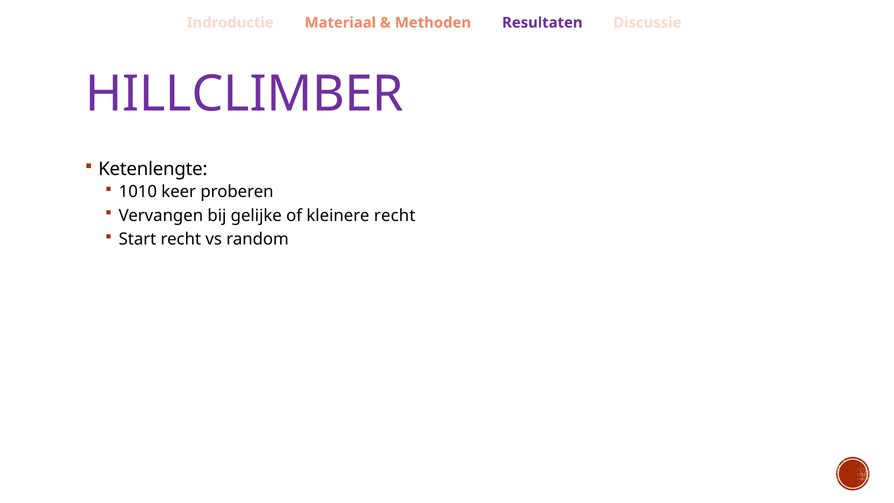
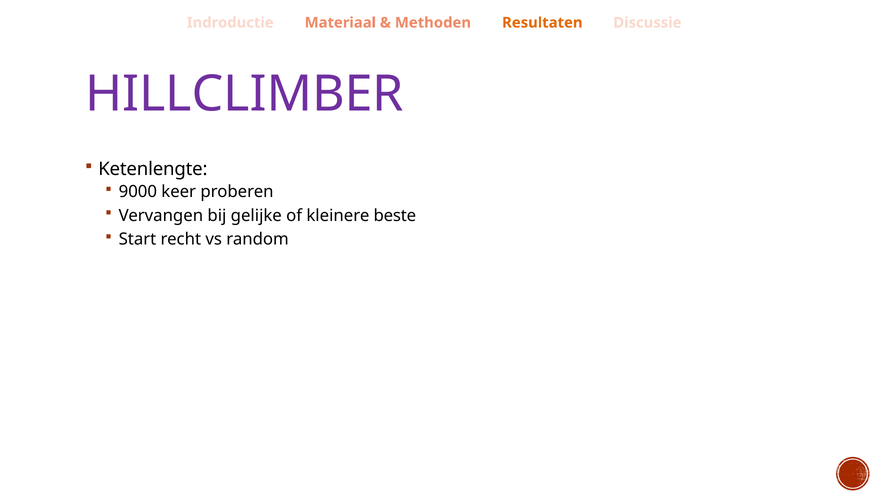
Resultaten colour: purple -> orange
1010: 1010 -> 9000
kleinere recht: recht -> beste
